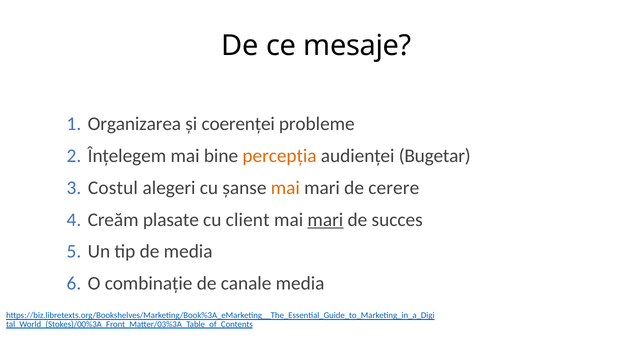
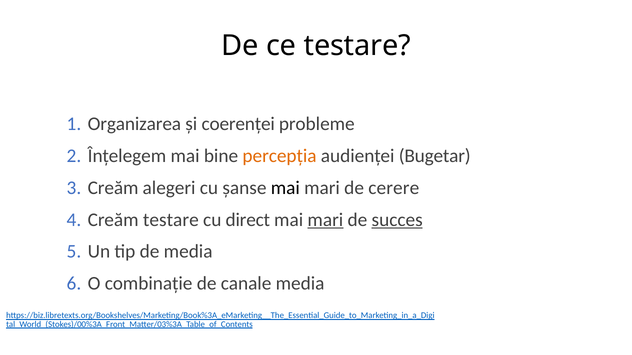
ce mesaje: mesaje -> testare
Costul at (113, 188): Costul -> Creăm
mai at (285, 188) colour: orange -> black
Creăm plasate: plasate -> testare
client: client -> direct
succes underline: none -> present
